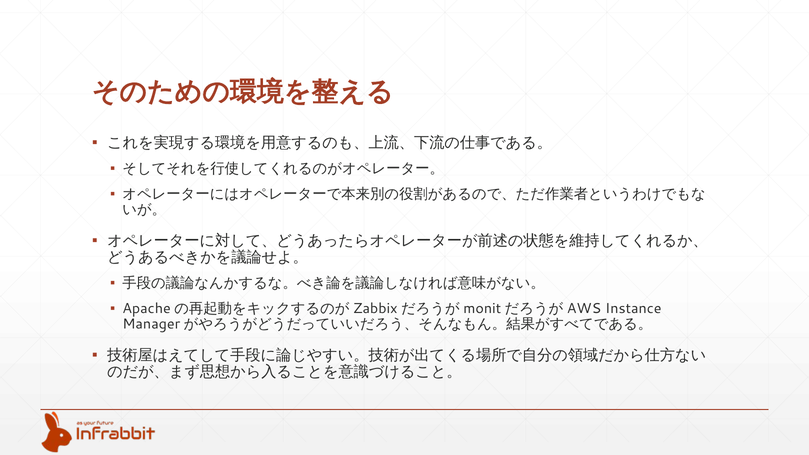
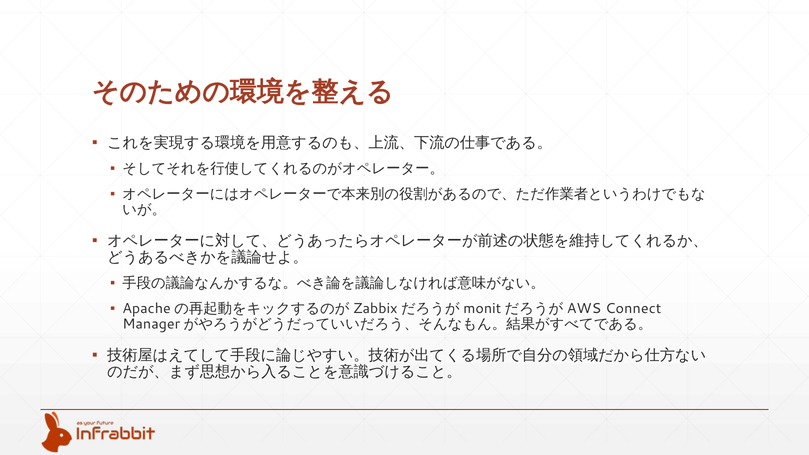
Instance: Instance -> Connect
